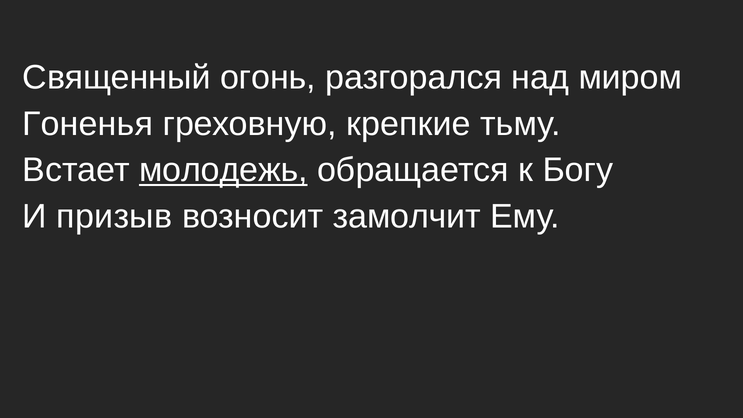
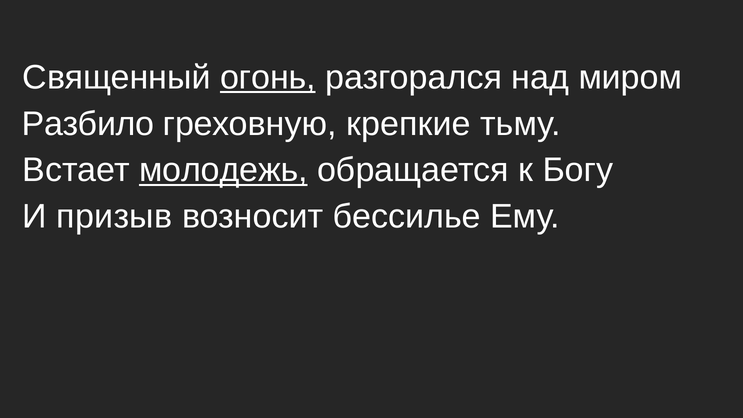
огонь underline: none -> present
Гоненья: Гоненья -> Разбило
замолчит: замолчит -> бессилье
